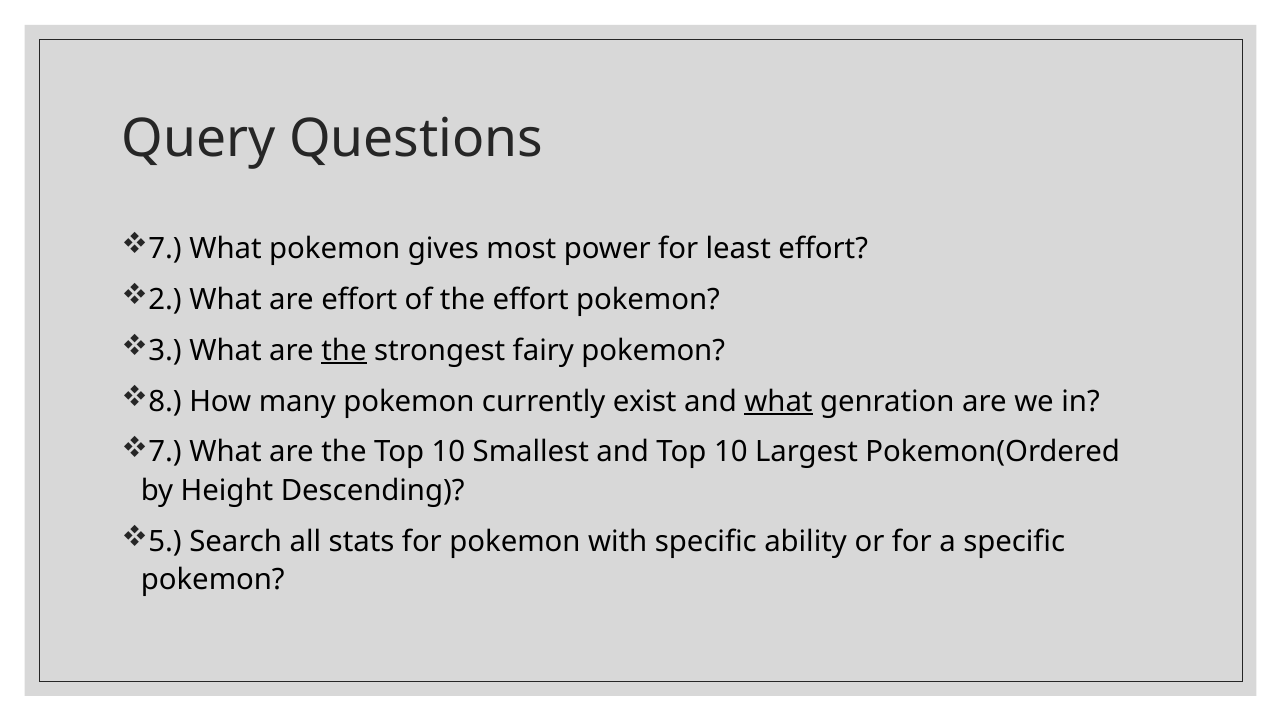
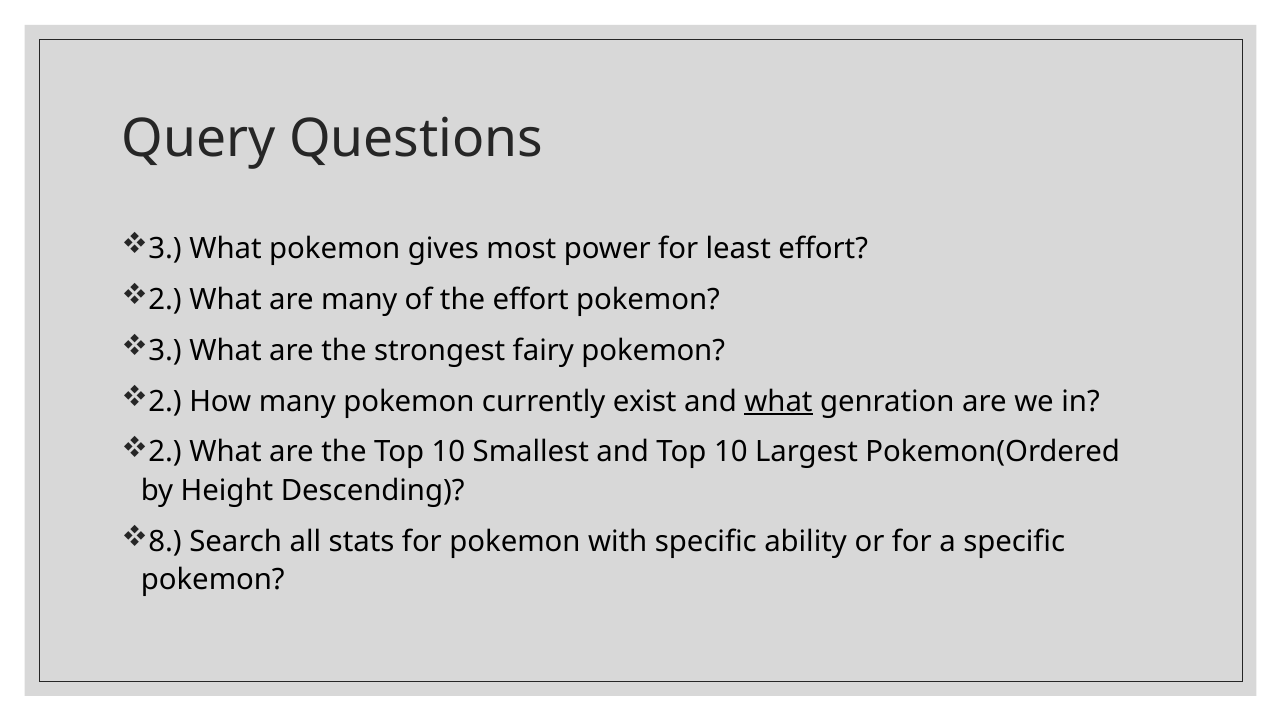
7 at (165, 249): 7 -> 3
are effort: effort -> many
the at (344, 350) underline: present -> none
8 at (165, 401): 8 -> 2
7 at (165, 452): 7 -> 2
5: 5 -> 8
